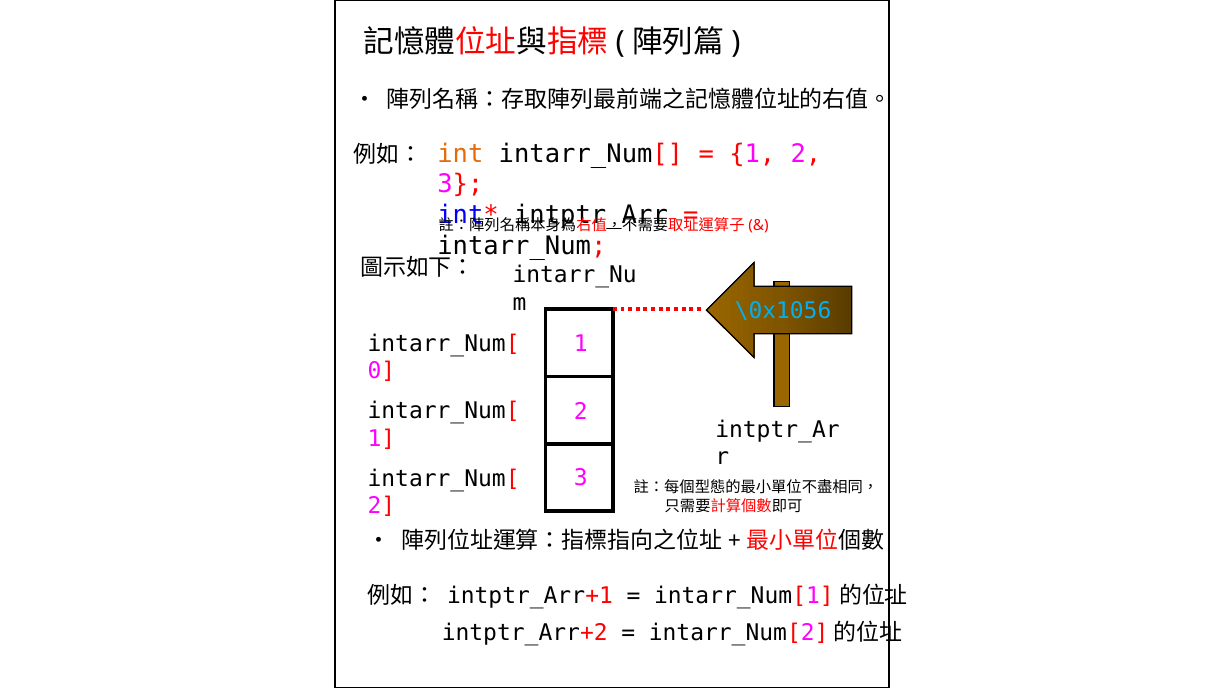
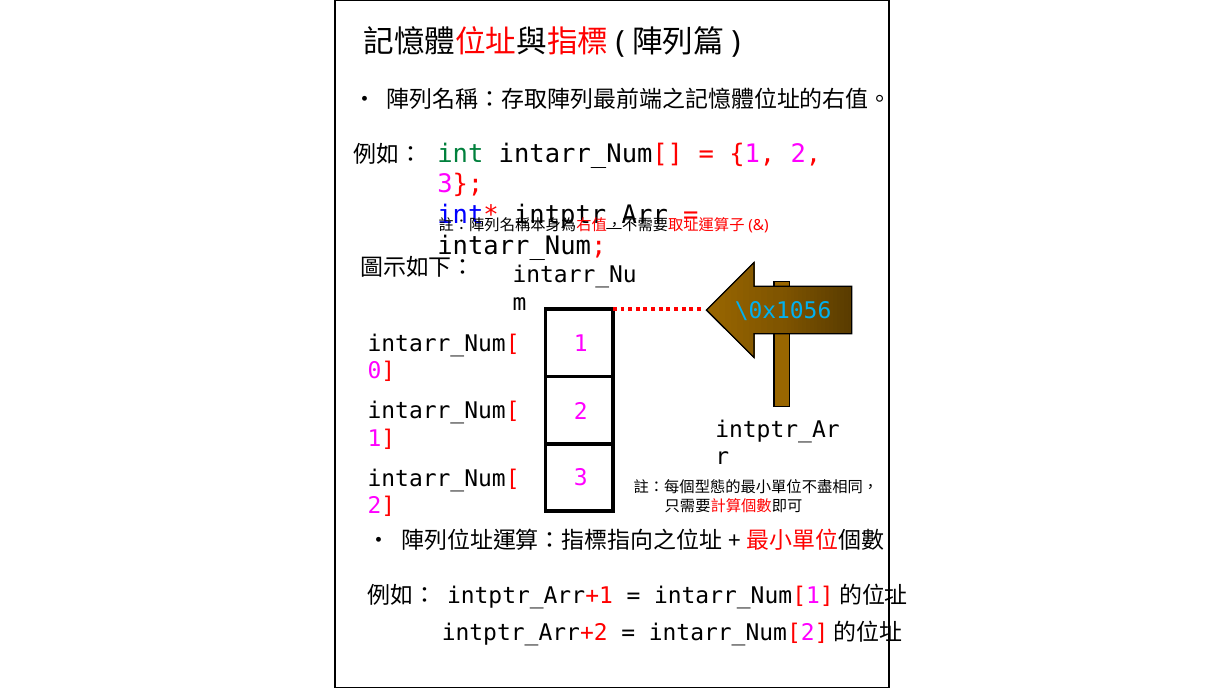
int colour: orange -> green
